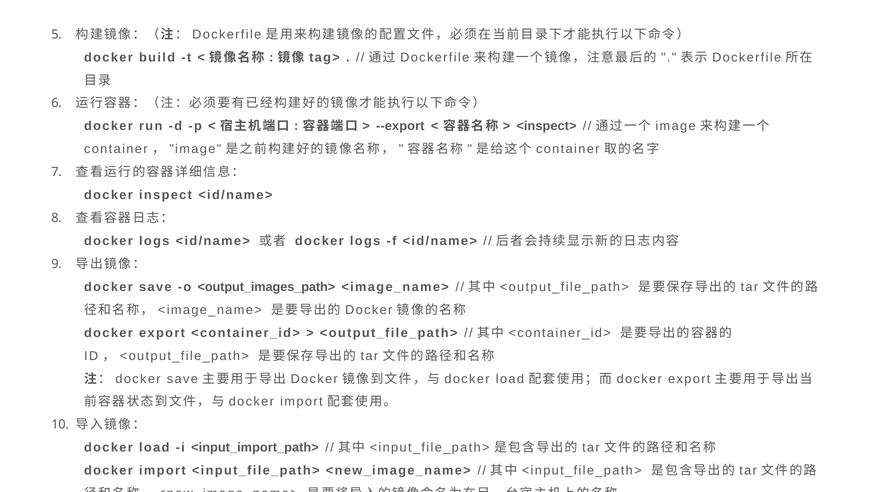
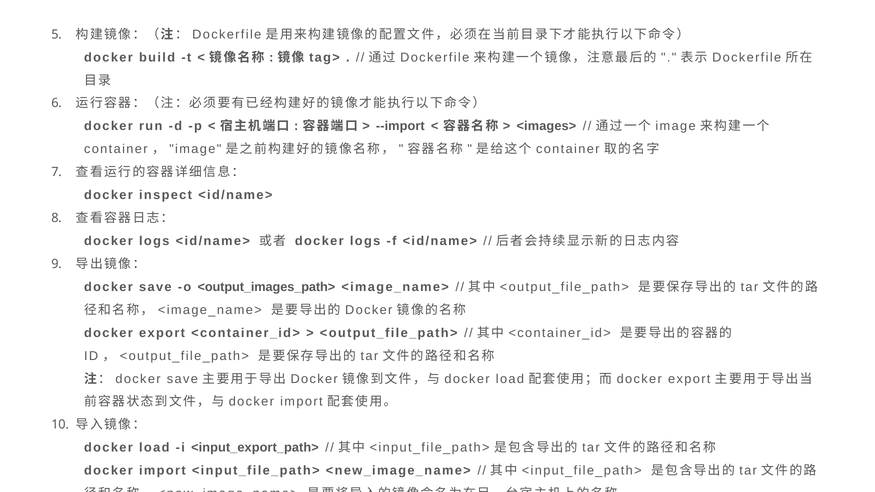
--export: --export -> --import
<inspect>: <inspect> -> <images>
<input_import_path>: <input_import_path> -> <input_export_path>
